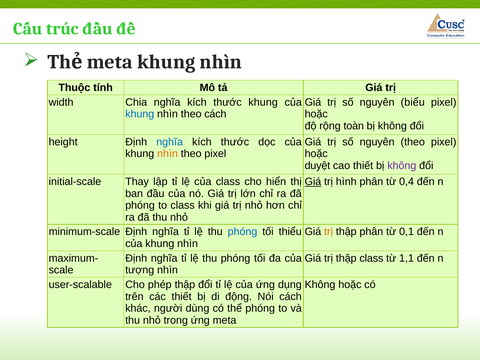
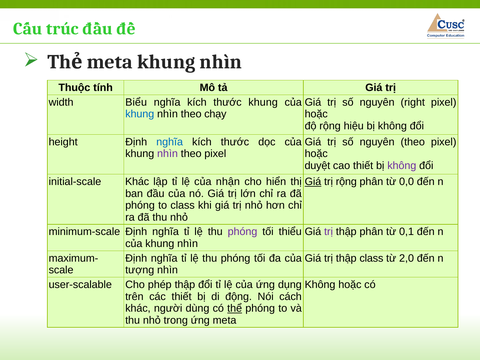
Chia: Chia -> Biểu
biểu: biểu -> right
theo cách: cách -> chạy
toàn: toàn -> hiệu
nhìn at (168, 154) colour: orange -> purple
initial-scale Thay: Thay -> Khác
của class: class -> nhận
trị hình: hình -> rộng
0,4: 0,4 -> 0,0
phóng at (242, 232) colour: blue -> purple
trị at (329, 232) colour: orange -> purple
1,1: 1,1 -> 2,0
thể underline: none -> present
